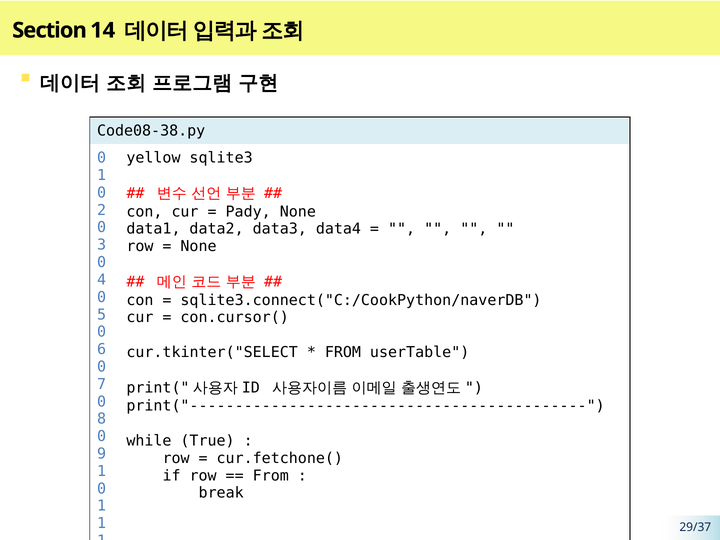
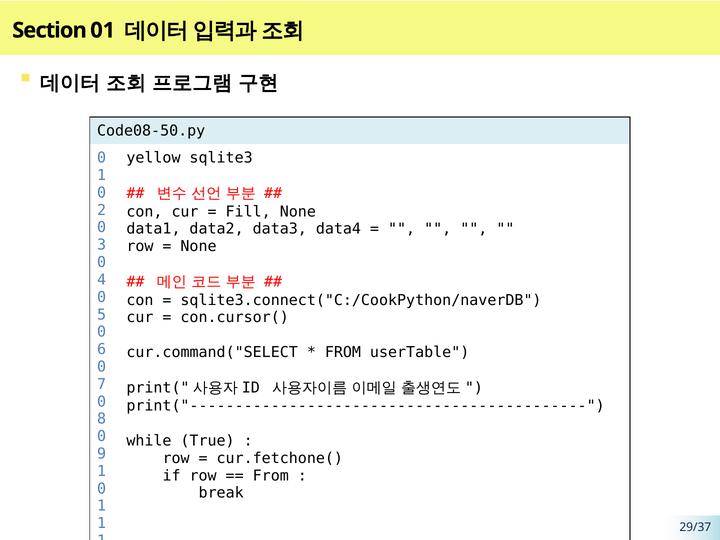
14: 14 -> 01
Code08-38.py: Code08-38.py -> Code08-50.py
Pady: Pady -> Fill
cur.tkinter("SELECT: cur.tkinter("SELECT -> cur.command("SELECT
